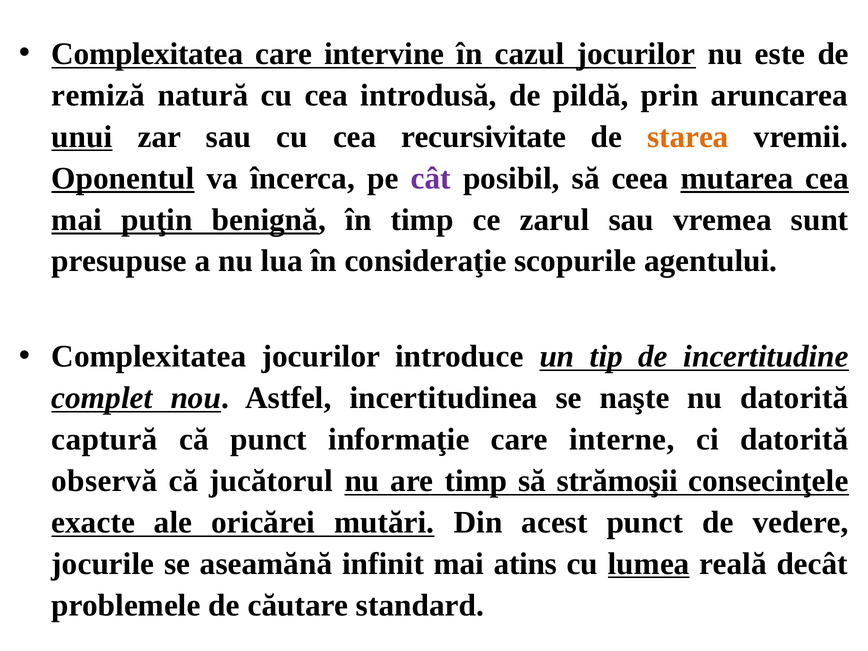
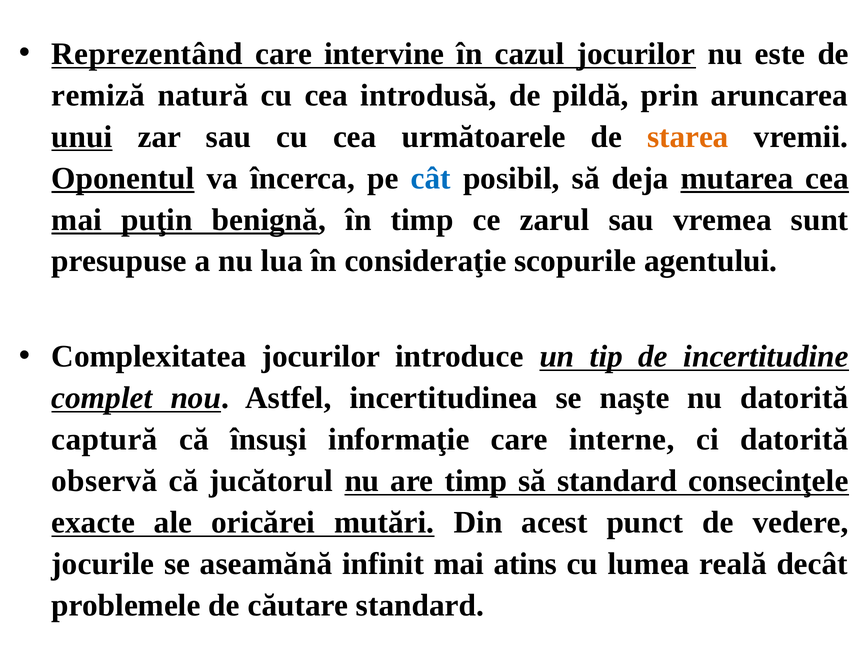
Complexitatea at (147, 54): Complexitatea -> Reprezentând
recursivitate: recursivitate -> următoarele
cât colour: purple -> blue
ceea: ceea -> deja
că punct: punct -> însuşi
să strămoşii: strămoşii -> standard
lumea underline: present -> none
